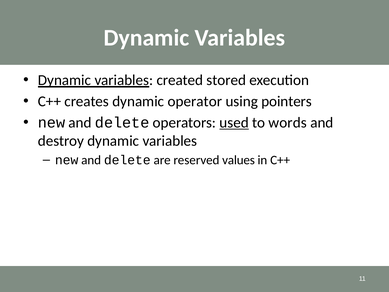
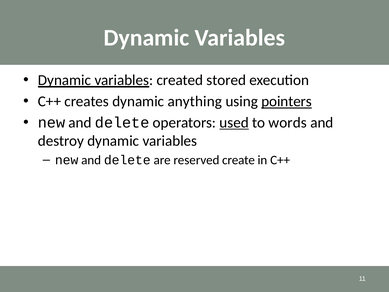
operator: operator -> anything
pointers underline: none -> present
values: values -> create
